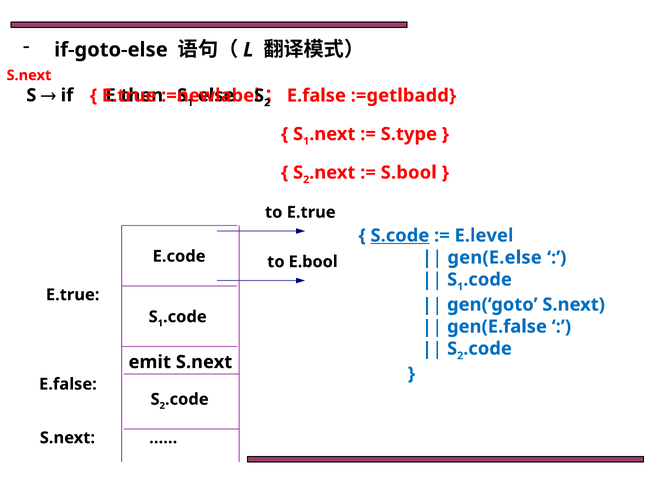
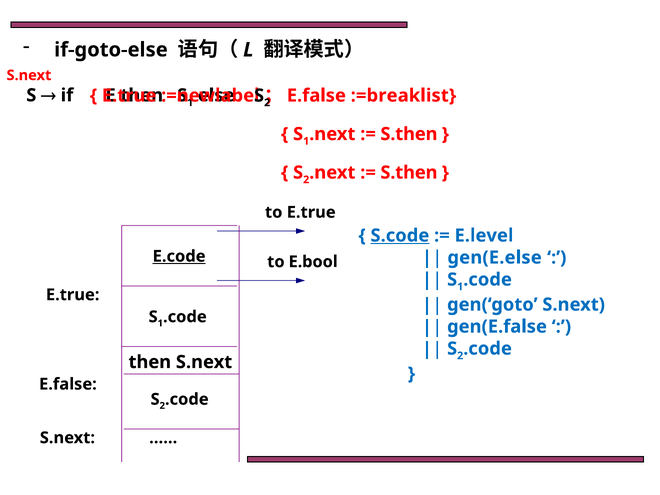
:=getlbadd: :=getlbadd -> :=breaklist
S.type at (409, 134): S.type -> S.then
S.bool at (409, 173): S.bool -> S.then
E.code underline: none -> present
emit at (150, 362): emit -> then
